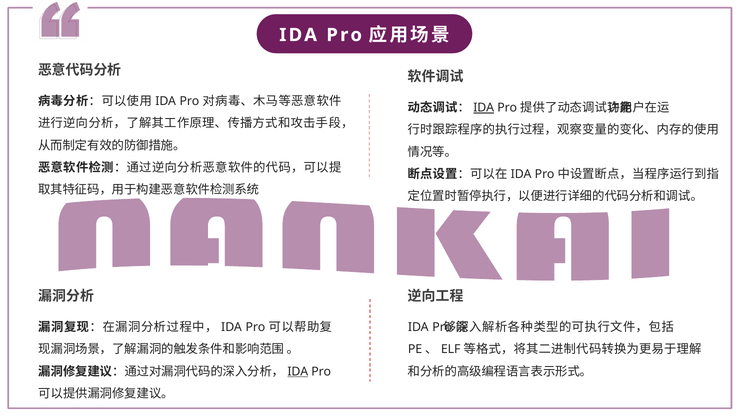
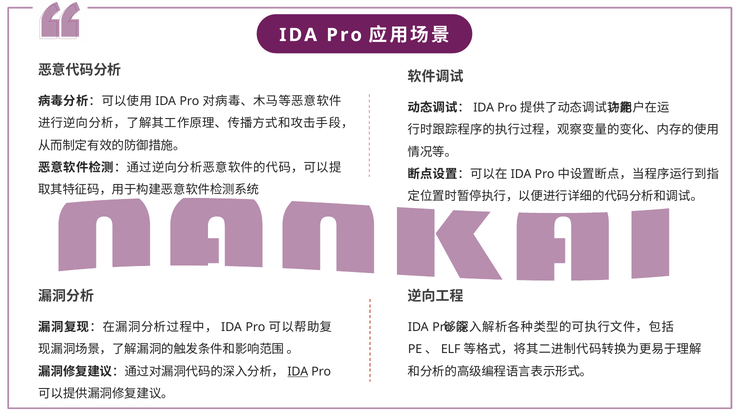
IDA at (484, 108) underline: present -> none
